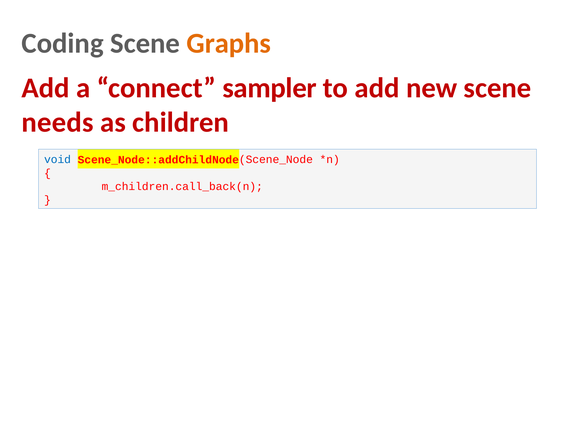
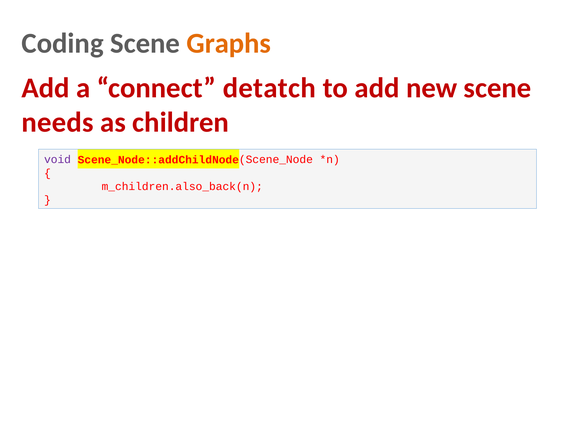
sampler: sampler -> detatch
void colour: blue -> purple
m_children.call_back(n: m_children.call_back(n -> m_children.also_back(n
